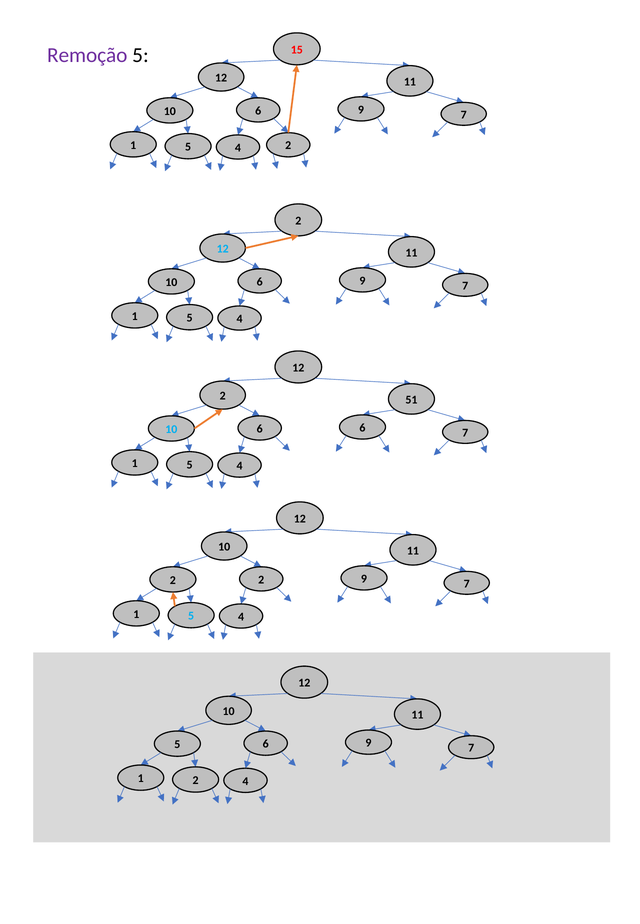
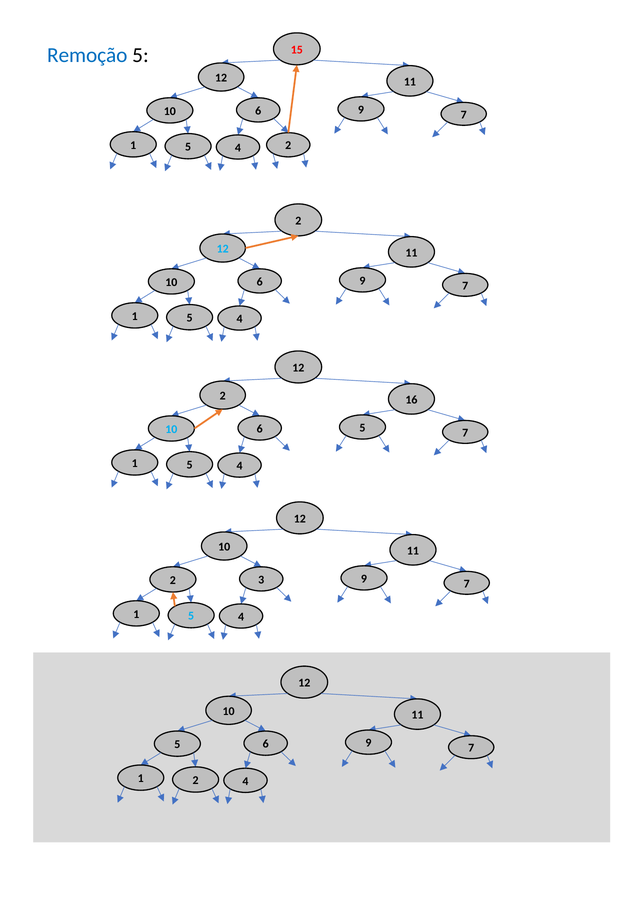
Remoção colour: purple -> blue
51: 51 -> 16
6 6: 6 -> 5
2 2: 2 -> 3
